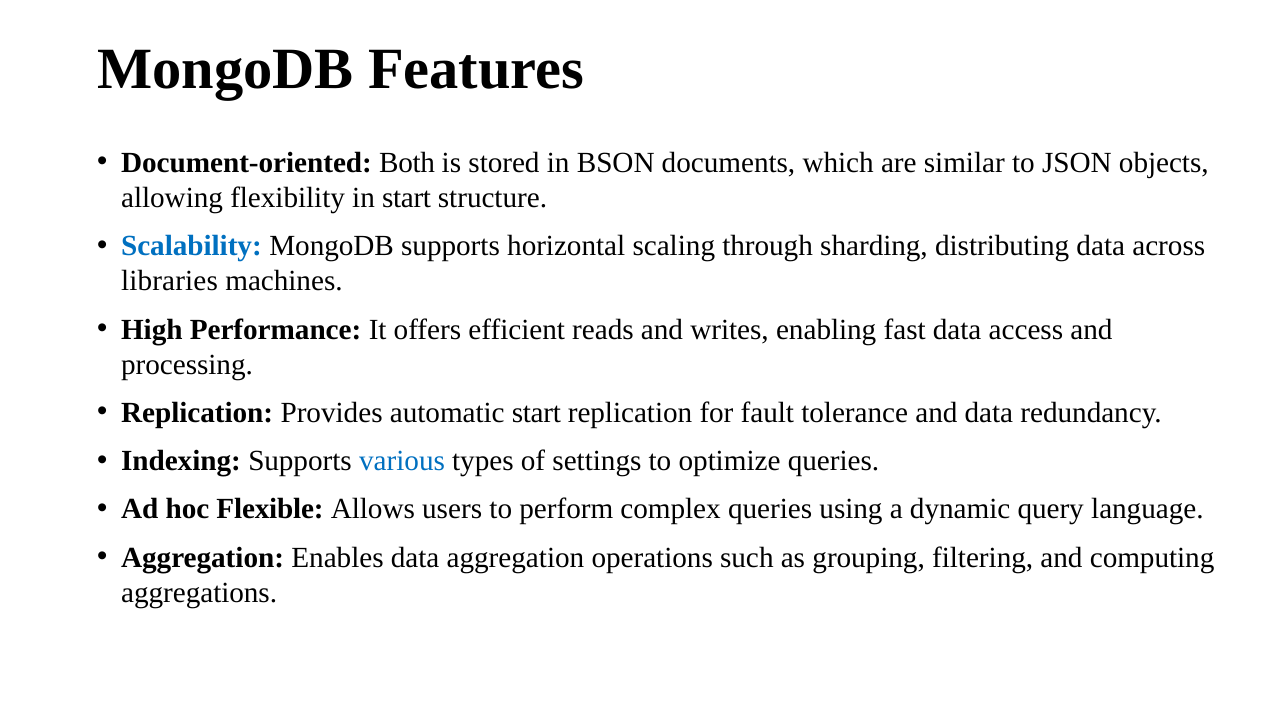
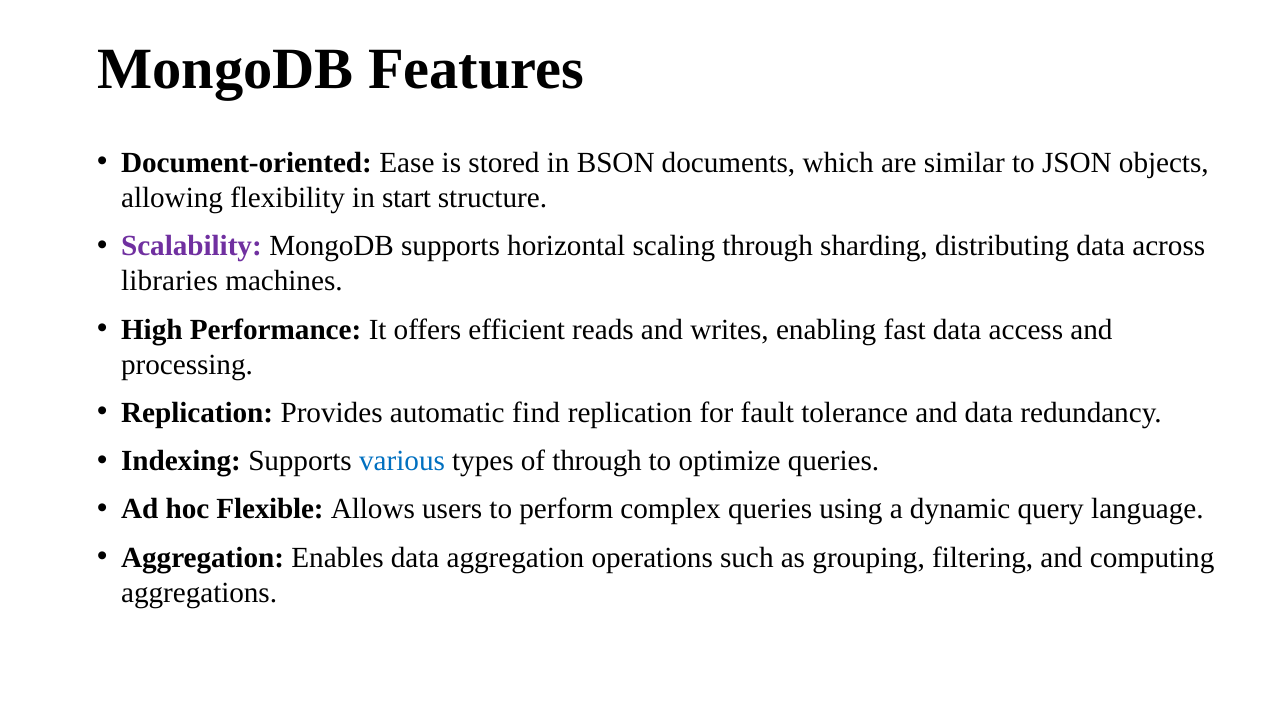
Both: Both -> Ease
Scalability colour: blue -> purple
automatic start: start -> find
of settings: settings -> through
